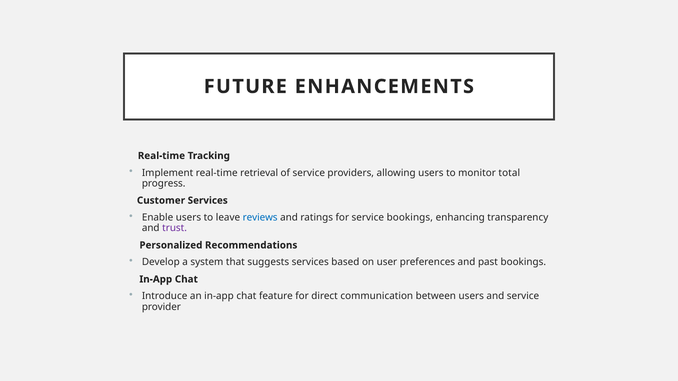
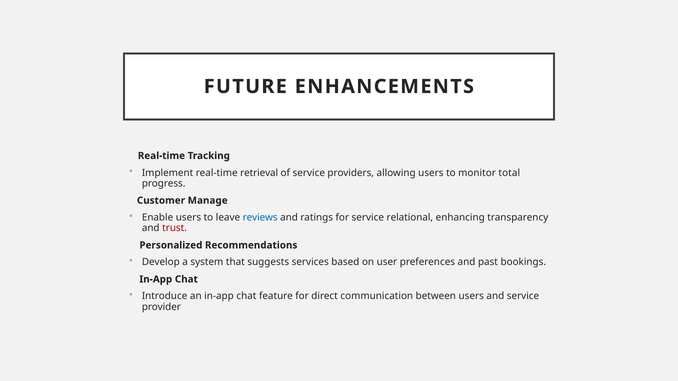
Customer Services: Services -> Manage
service bookings: bookings -> relational
trust colour: purple -> red
